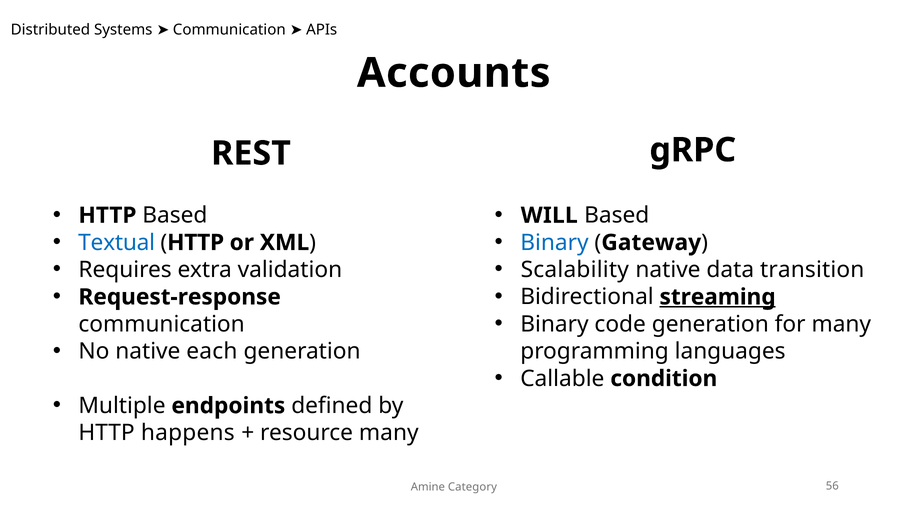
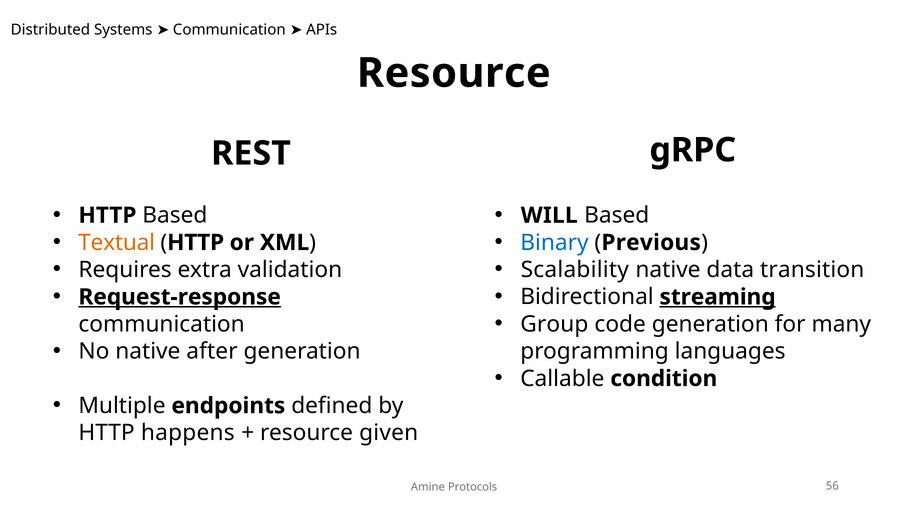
Accounts at (454, 73): Accounts -> Resource
Textual colour: blue -> orange
Gateway: Gateway -> Previous
Request-response underline: none -> present
Binary at (554, 325): Binary -> Group
each: each -> after
resource many: many -> given
Category: Category -> Protocols
